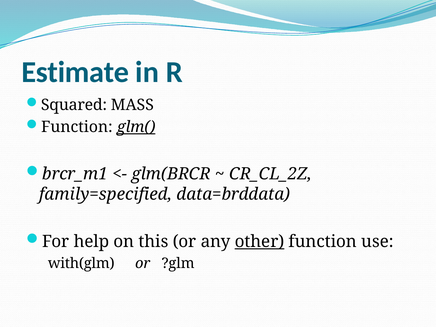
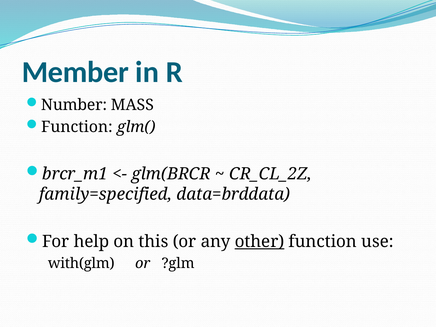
Estimate: Estimate -> Member
Squared: Squared -> Number
glm( underline: present -> none
